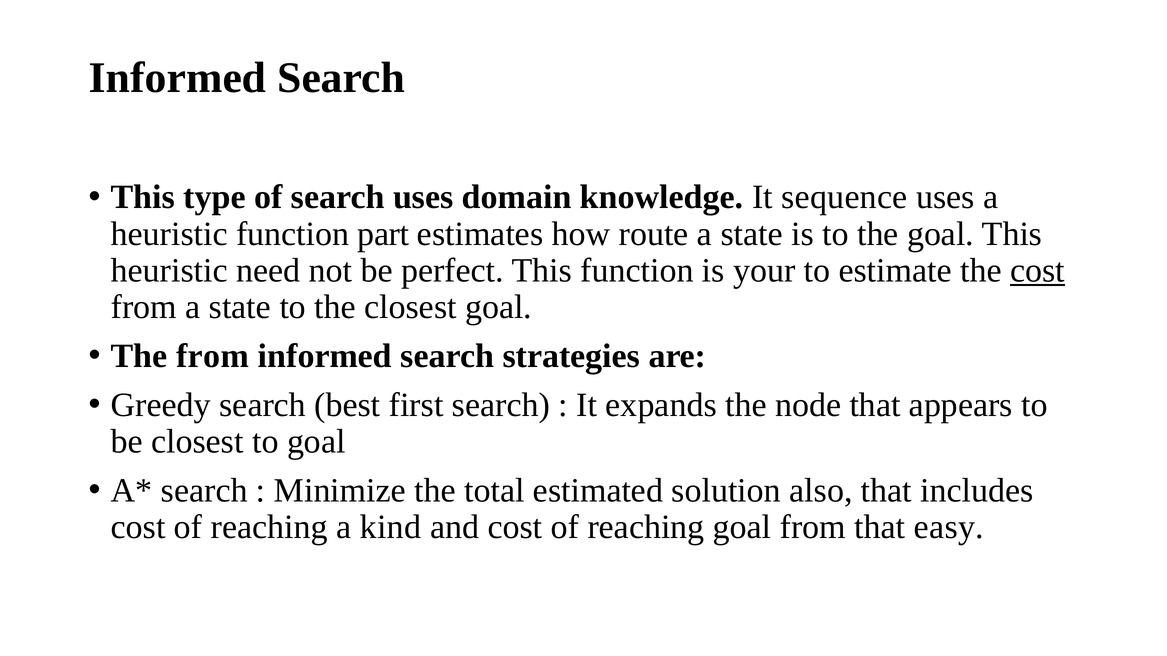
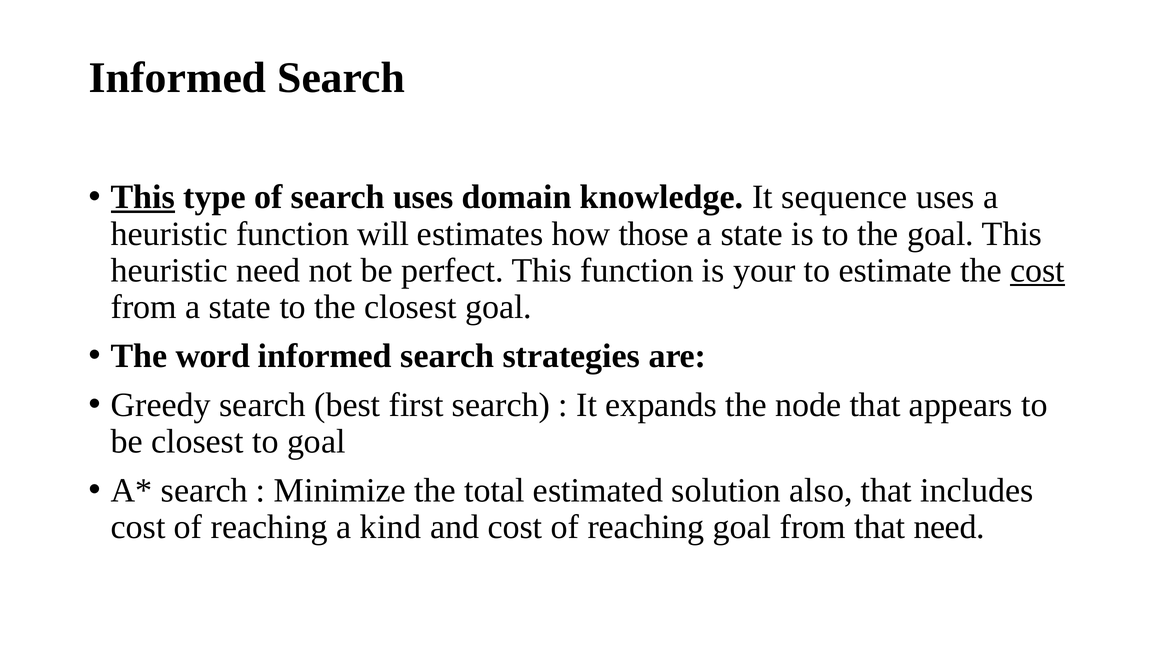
This at (143, 197) underline: none -> present
part: part -> will
route: route -> those
The from: from -> word
that easy: easy -> need
